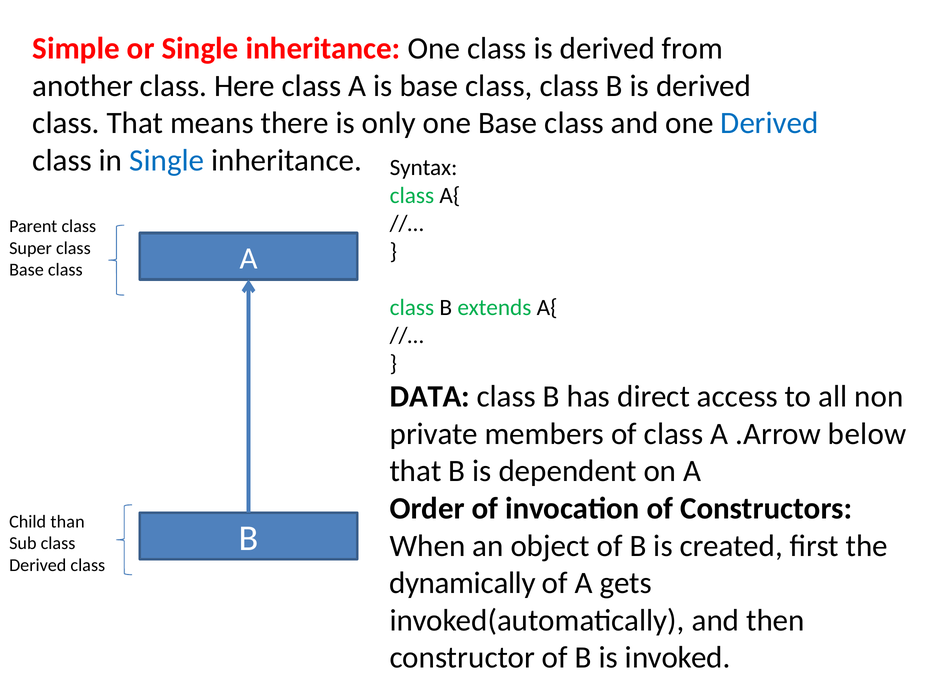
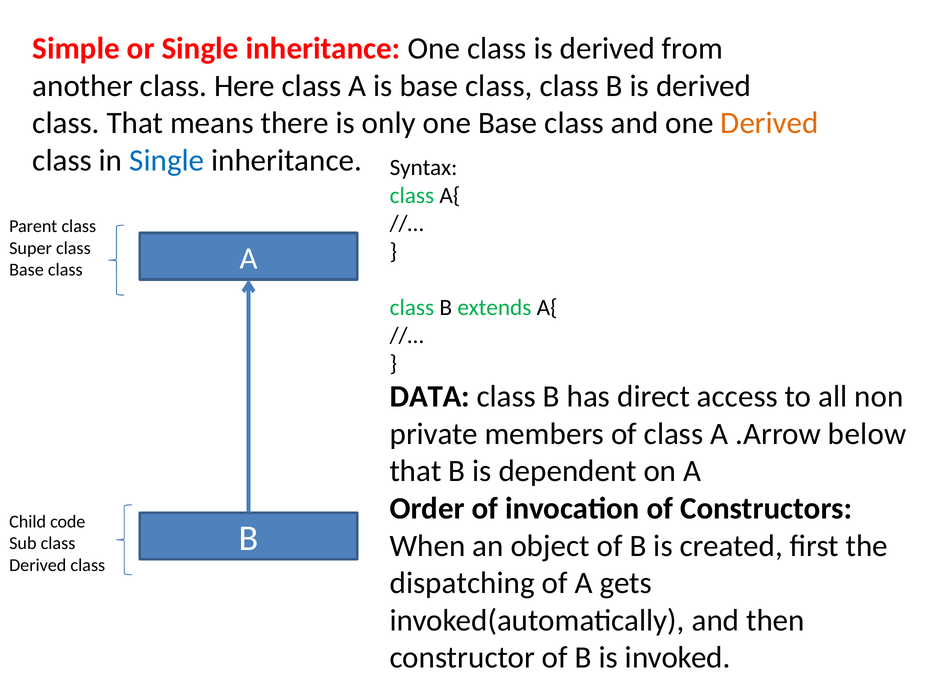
Derived at (769, 123) colour: blue -> orange
than: than -> code
dynamically: dynamically -> dispatching
